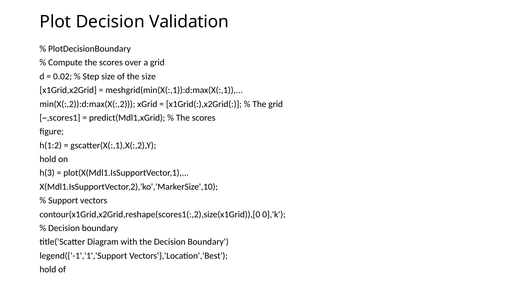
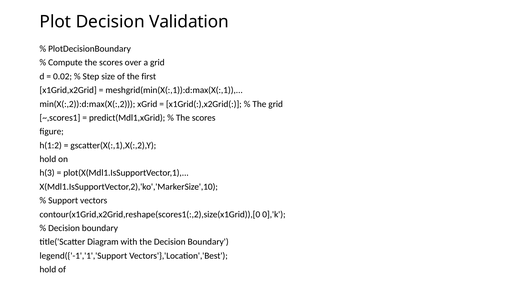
the size: size -> first
